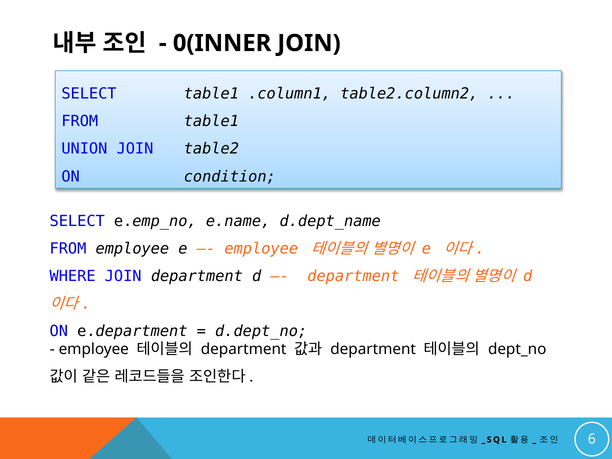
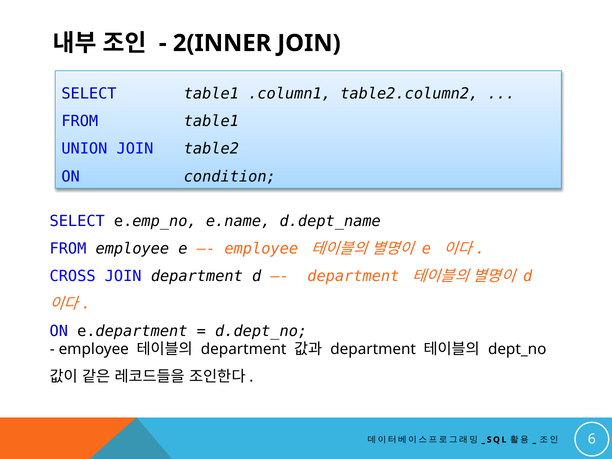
0(INNER: 0(INNER -> 2(INNER
WHERE: WHERE -> CROSS
